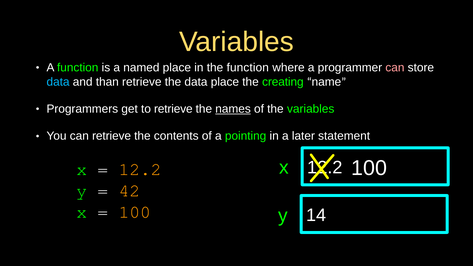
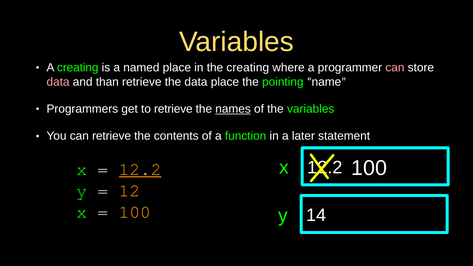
A function: function -> creating
the function: function -> creating
data at (58, 82) colour: light blue -> pink
creating: creating -> pointing
pointing: pointing -> function
12.2 at (140, 169) underline: none -> present
42: 42 -> 12
